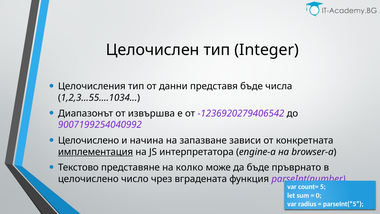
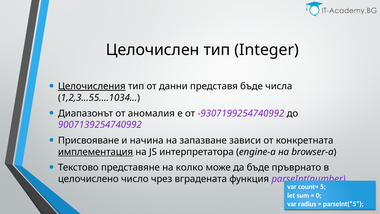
Целочисления underline: none -> present
извършва: извършва -> аномалия
-1236920279406542: -1236920279406542 -> -9307199254740992
9007199254040992: 9007199254040992 -> 9007139254740992
Целочислено at (89, 140): Целочислено -> Присвояване
